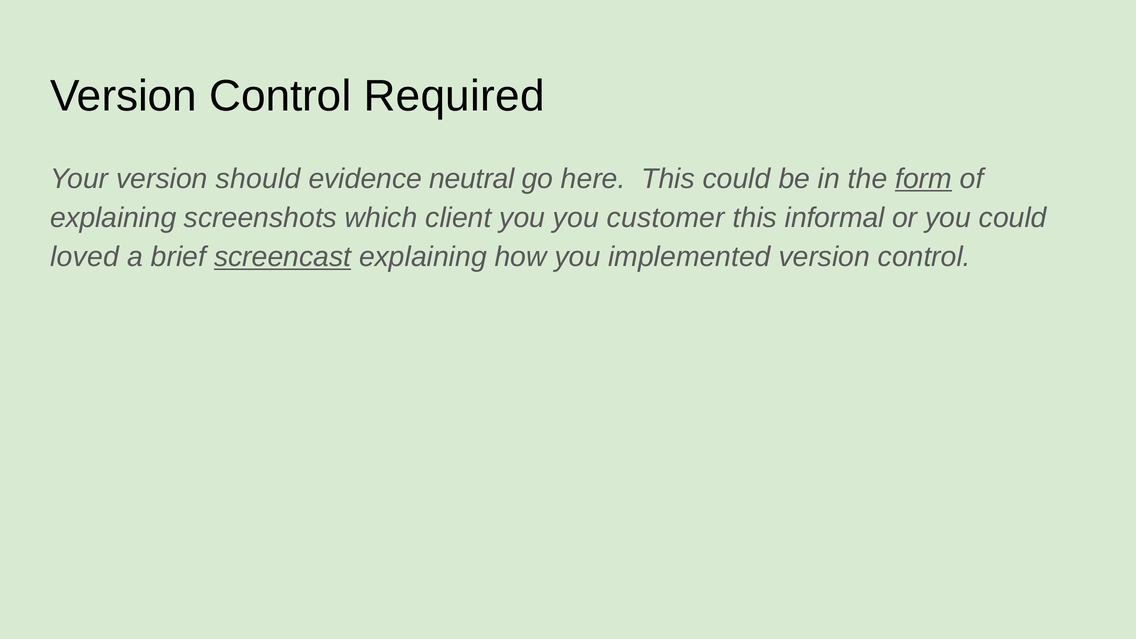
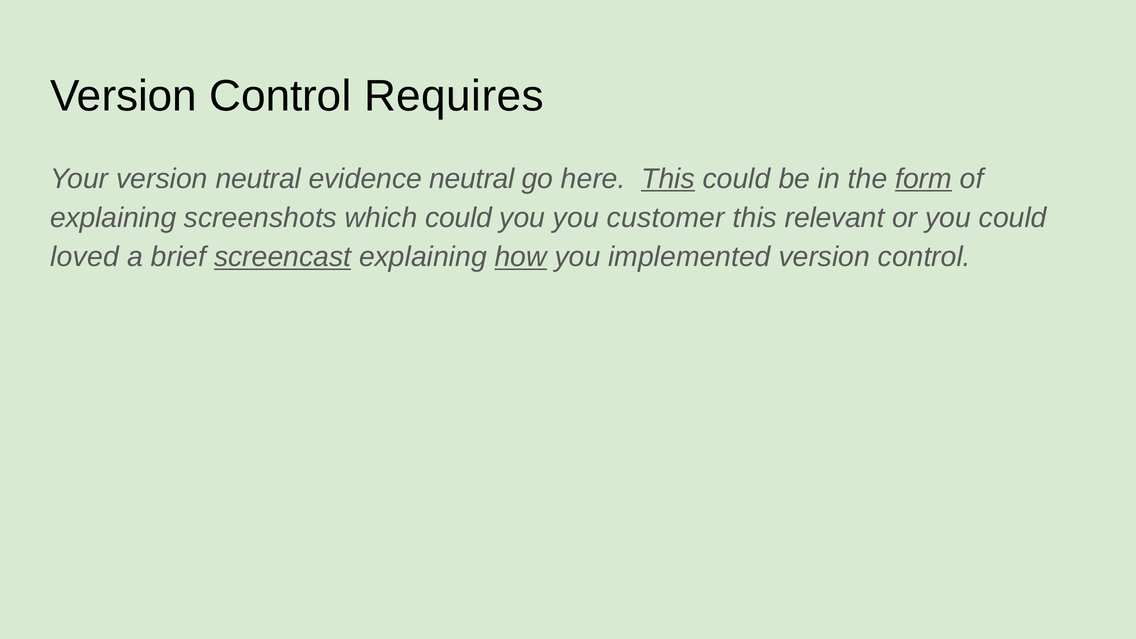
Required: Required -> Requires
version should: should -> neutral
This at (668, 179) underline: none -> present
which client: client -> could
informal: informal -> relevant
how underline: none -> present
